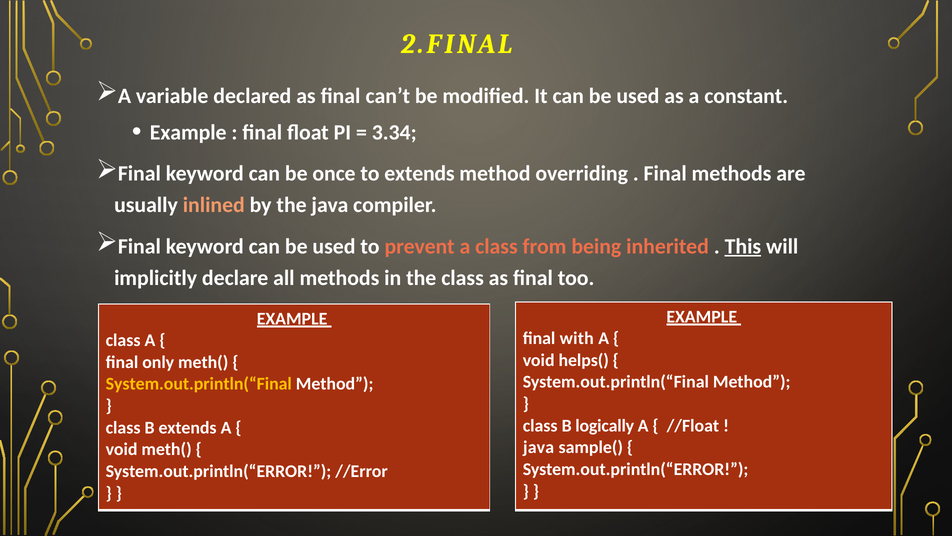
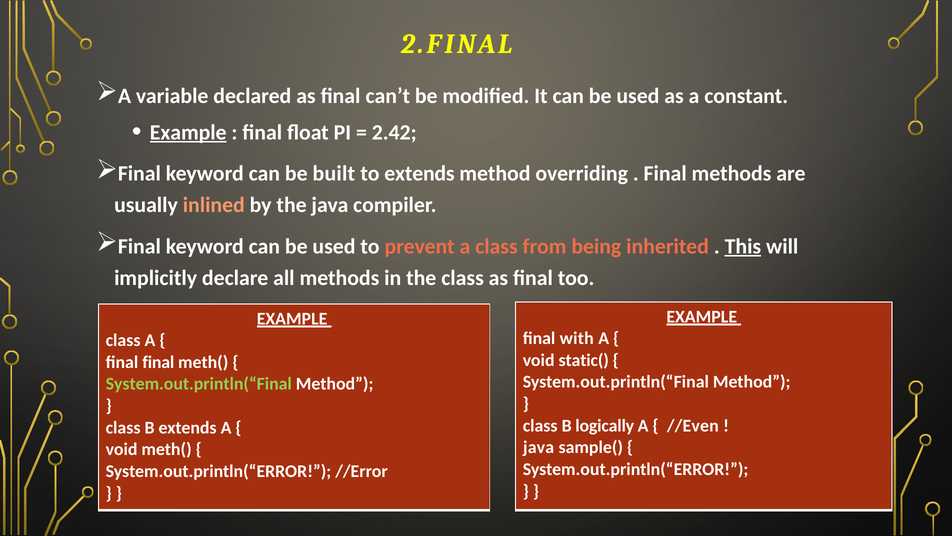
Example at (188, 132) underline: none -> present
3.34: 3.34 -> 2.42
once: once -> built
helps(: helps( -> static(
final only: only -> final
System.out.println(“Final at (199, 384) colour: yellow -> light green
//Float: //Float -> //Even
